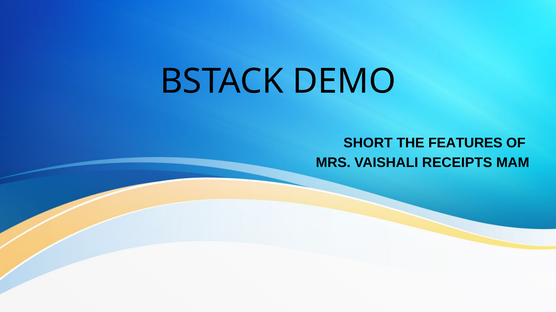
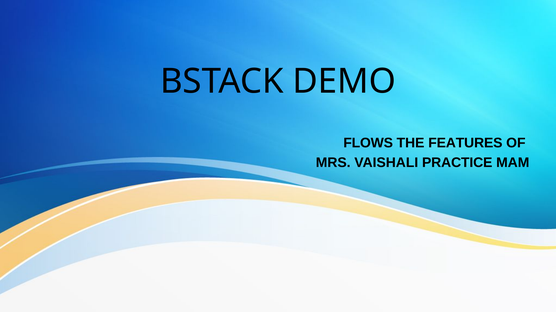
SHORT: SHORT -> FLOWS
RECEIPTS: RECEIPTS -> PRACTICE
